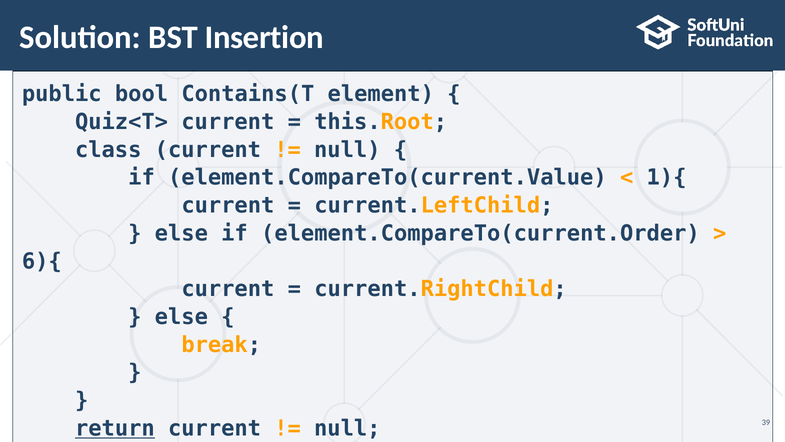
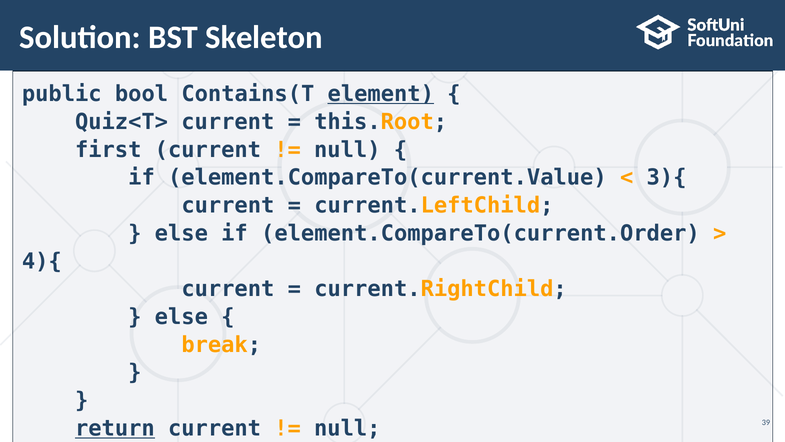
Insertion: Insertion -> Skeleton
element underline: none -> present
class: class -> first
1){: 1){ -> 3){
6){: 6){ -> 4){
